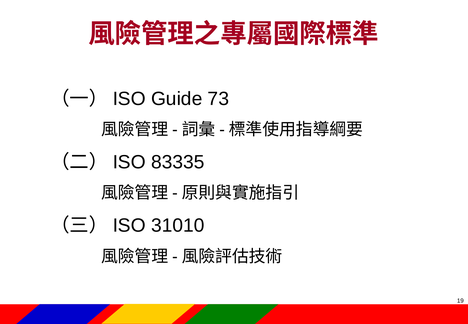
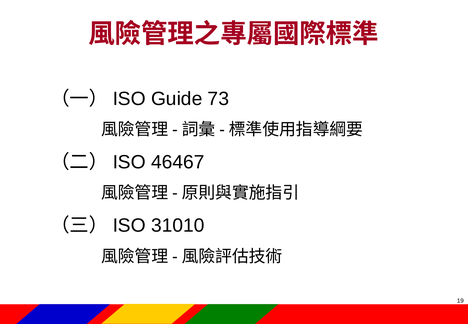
83335: 83335 -> 46467
